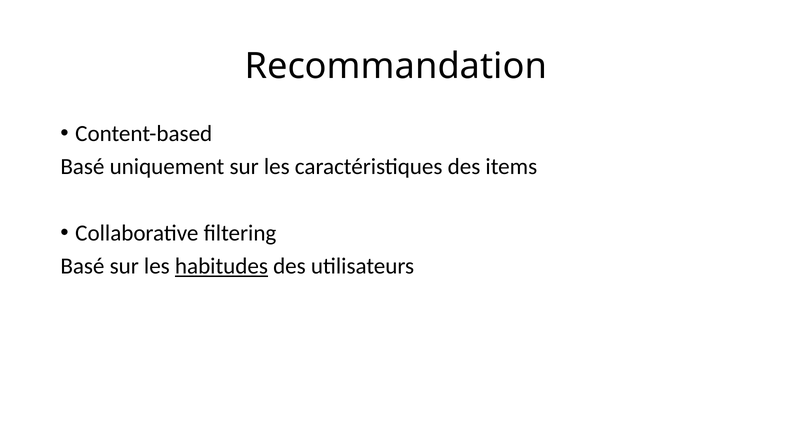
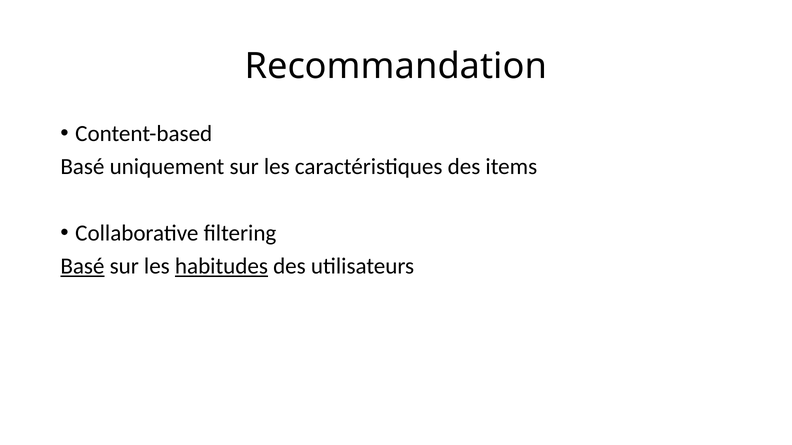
Basé at (82, 266) underline: none -> present
